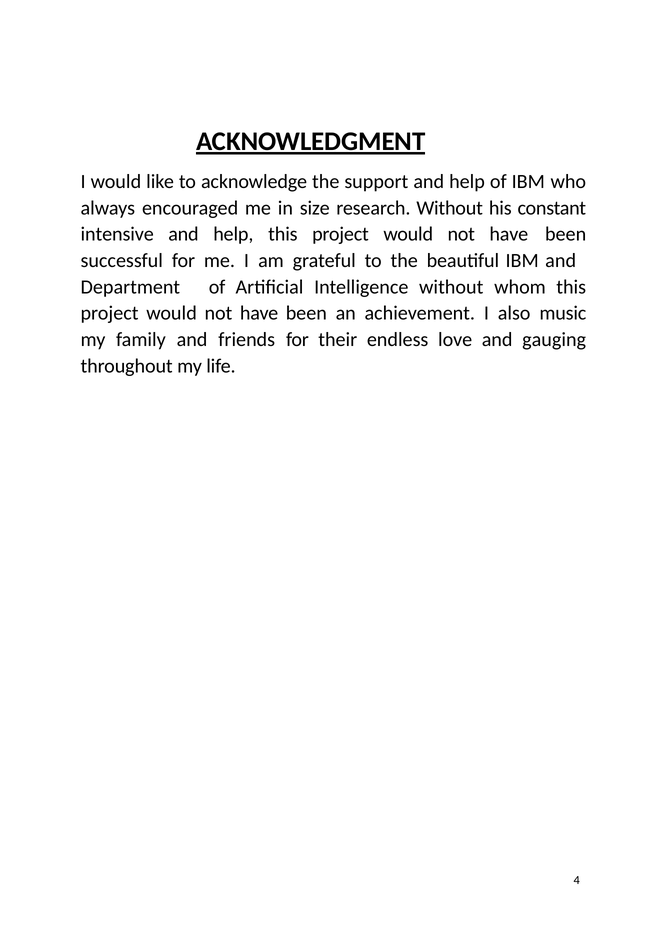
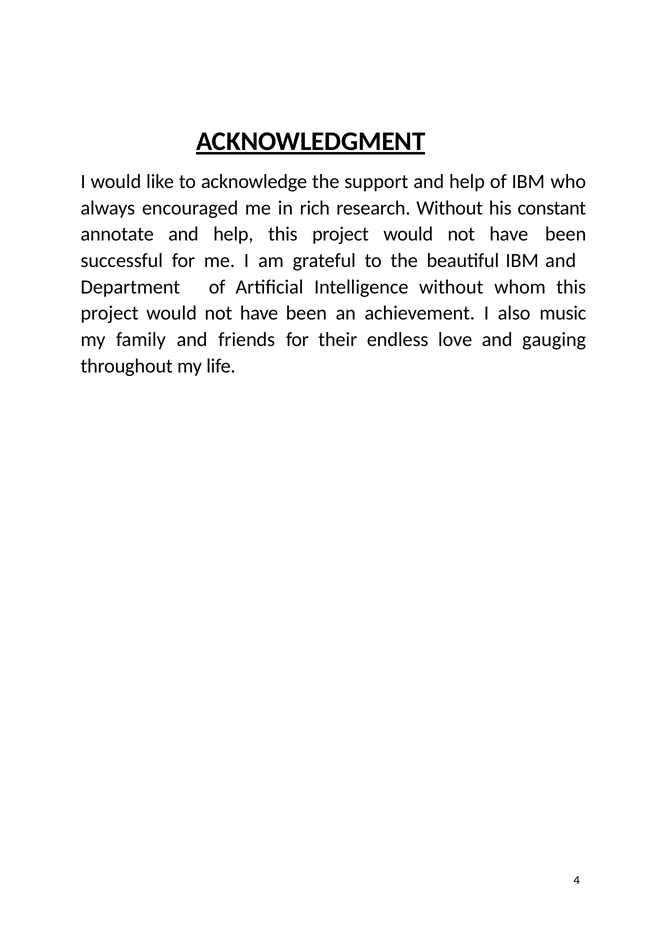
size: size -> rich
intensive: intensive -> annotate
